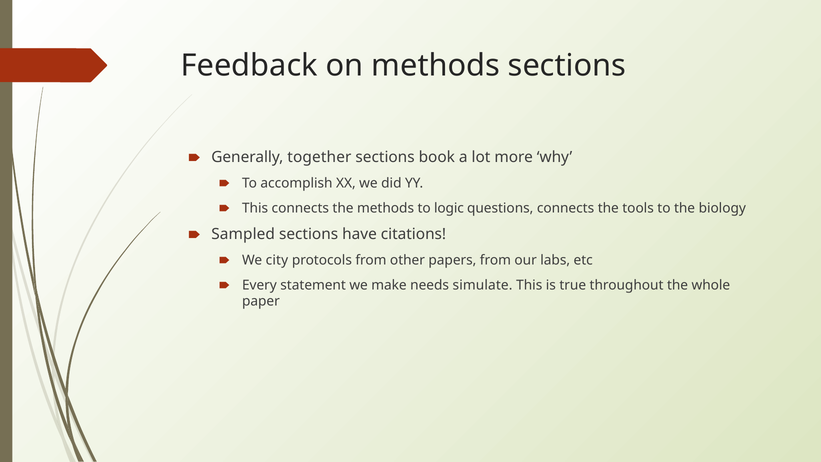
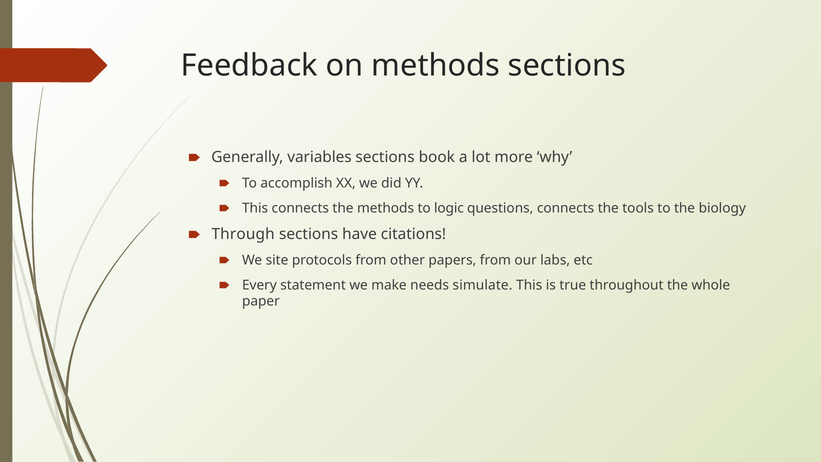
together: together -> variables
Sampled: Sampled -> Through
city: city -> site
